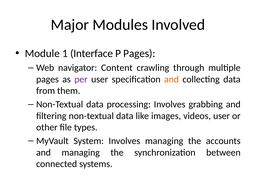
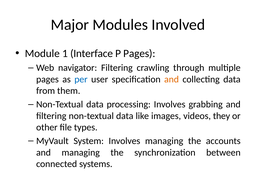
navigator Content: Content -> Filtering
per colour: purple -> blue
videos user: user -> they
